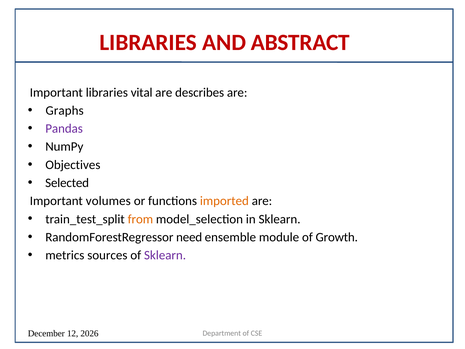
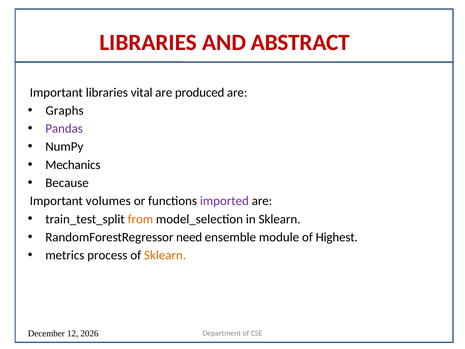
describes: describes -> produced
Objectives: Objectives -> Mechanics
Selected: Selected -> Because
imported colour: orange -> purple
Growth: Growth -> Highest
sources: sources -> process
Sklearn at (165, 255) colour: purple -> orange
